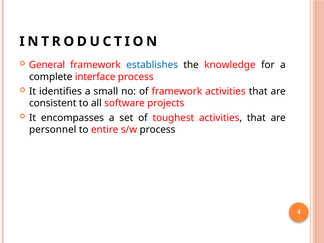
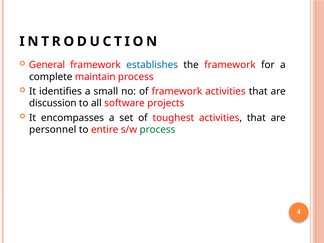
the knowledge: knowledge -> framework
interface: interface -> maintain
consistent: consistent -> discussion
process at (157, 130) colour: black -> green
